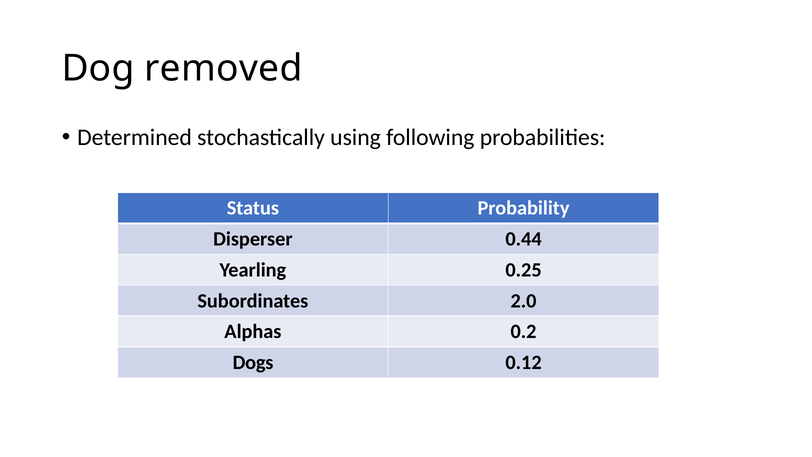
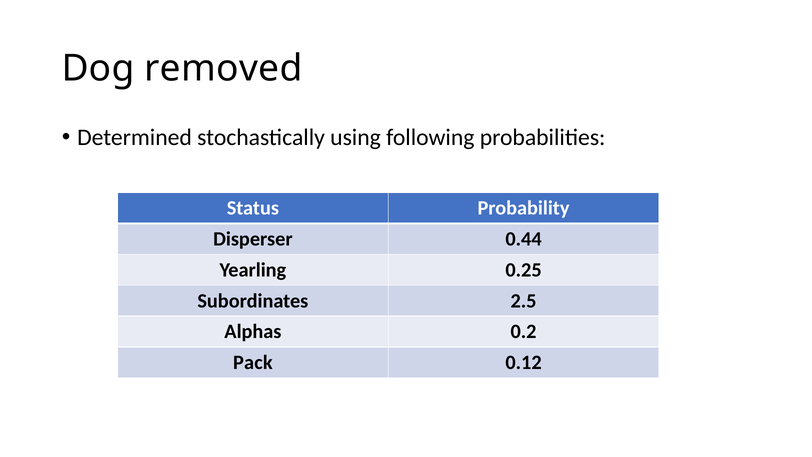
2.0: 2.0 -> 2.5
Dogs: Dogs -> Pack
